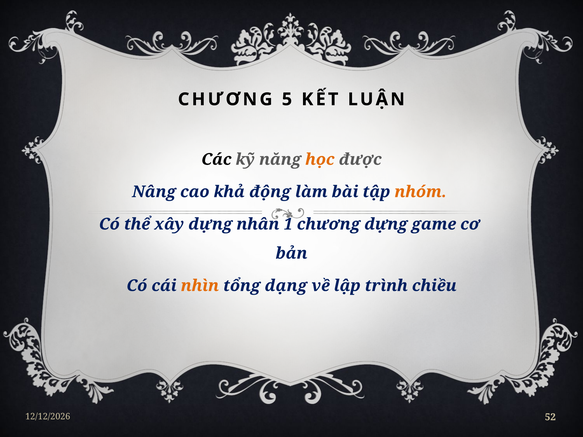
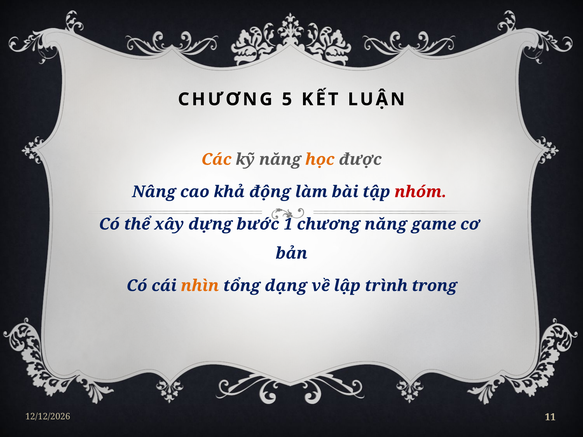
Các colour: black -> orange
nhóm colour: orange -> red
nhân: nhân -> bước
chương dựng: dựng -> năng
chiều: chiều -> trong
52: 52 -> 11
